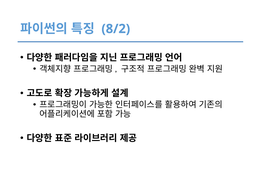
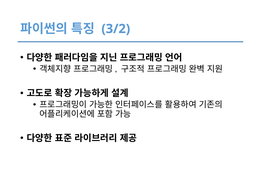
8/2: 8/2 -> 3/2
